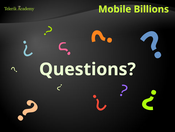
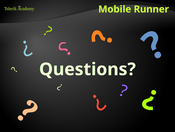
Billions: Billions -> Runner
